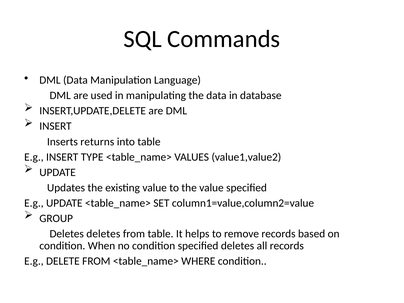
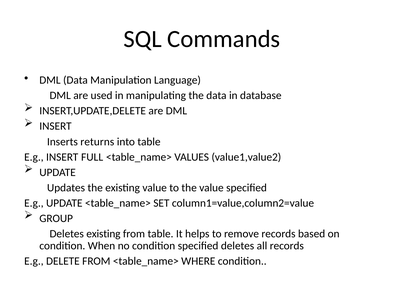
TYPE: TYPE -> FULL
Deletes deletes: deletes -> existing
